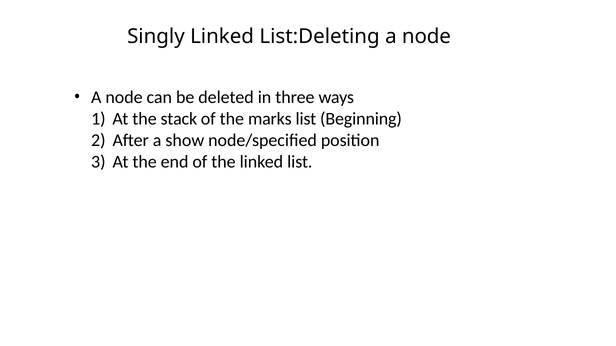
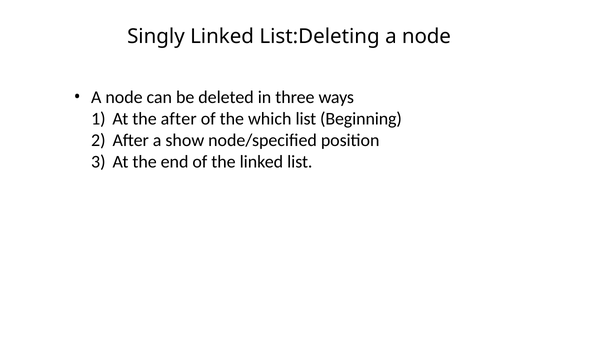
the stack: stack -> after
marks: marks -> which
